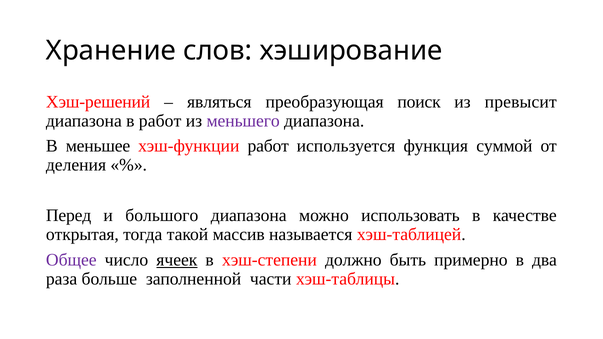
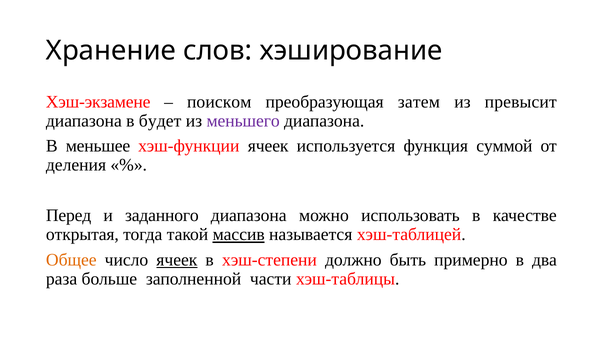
Хэш-решений: Хэш-решений -> Хэш-экзамене
являться: являться -> поиском
поиск: поиск -> затем
в работ: работ -> будет
хэш-функции работ: работ -> ячеек
большого: большого -> заданного
массив underline: none -> present
Общее colour: purple -> orange
